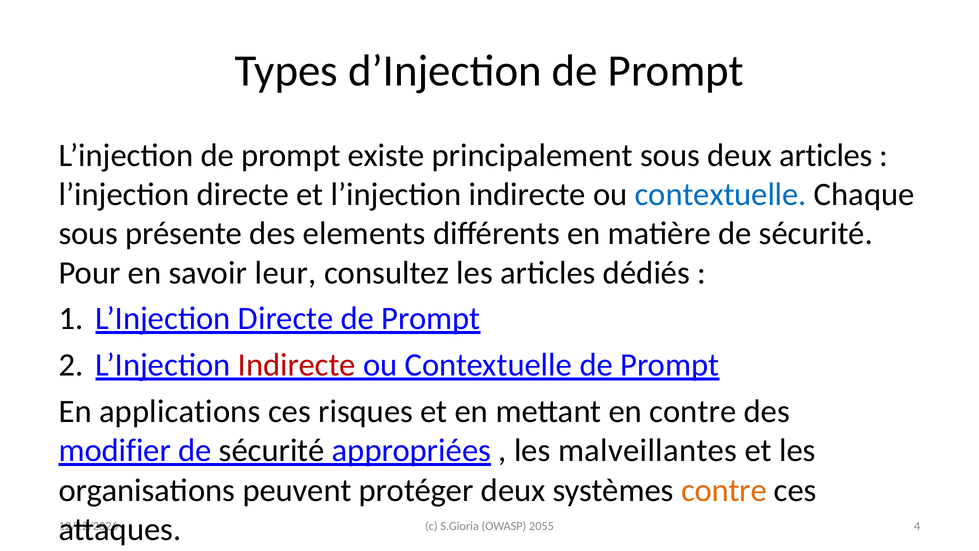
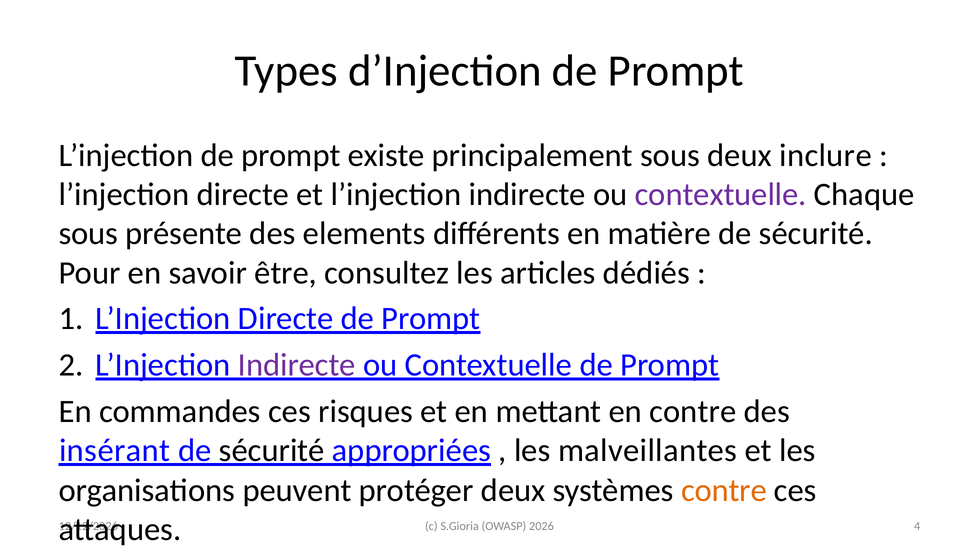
deux articles: articles -> inclure
contextuelle at (721, 194) colour: blue -> purple
leur: leur -> être
Indirecte at (297, 365) colour: red -> purple
applications: applications -> commandes
modifier: modifier -> insérant
2055: 2055 -> 2026
